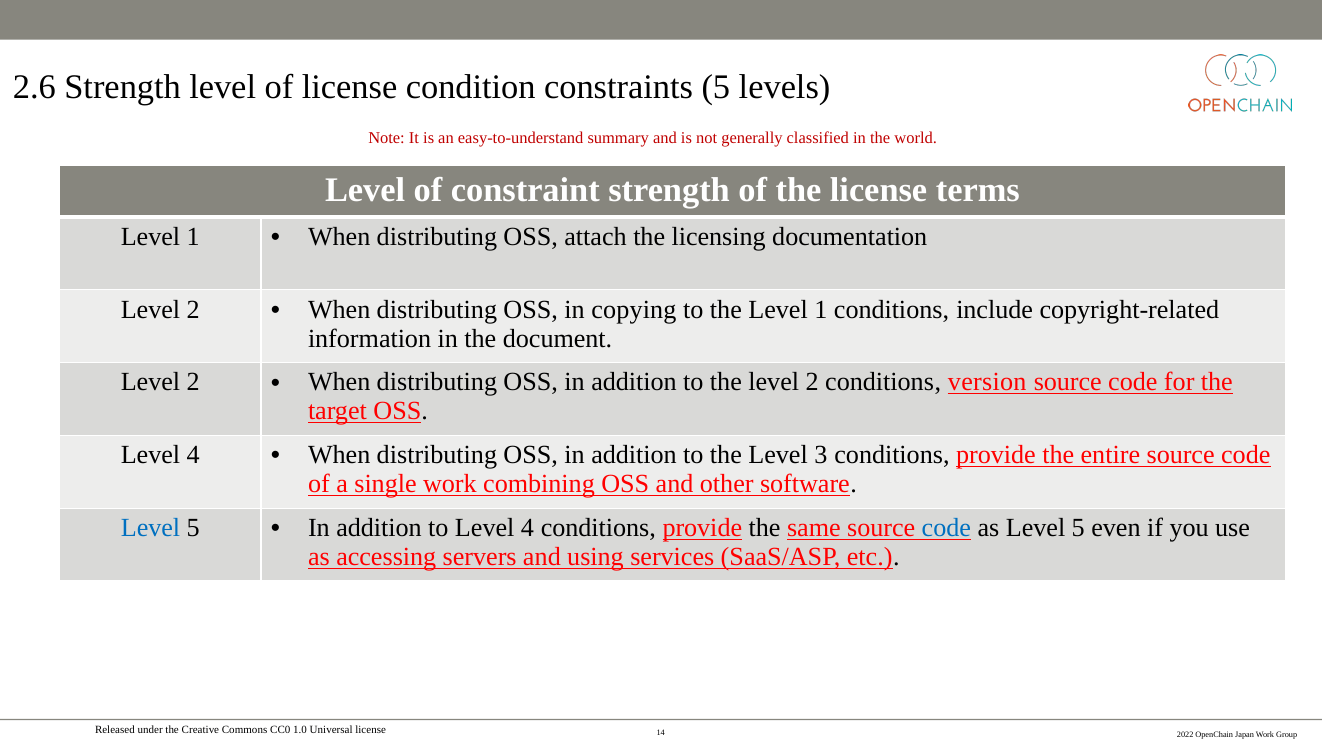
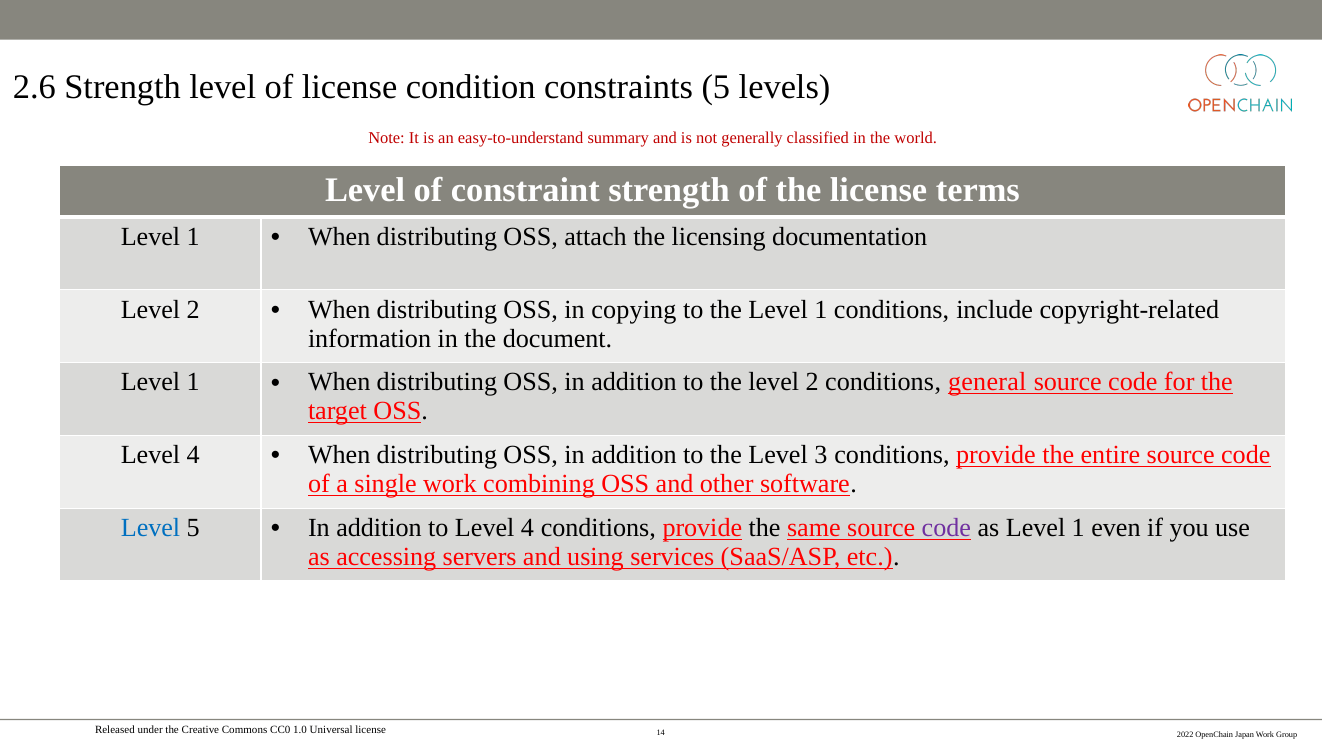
2 at (193, 382): 2 -> 1
version: version -> general
code at (946, 528) colour: blue -> purple
as Level 5: 5 -> 1
